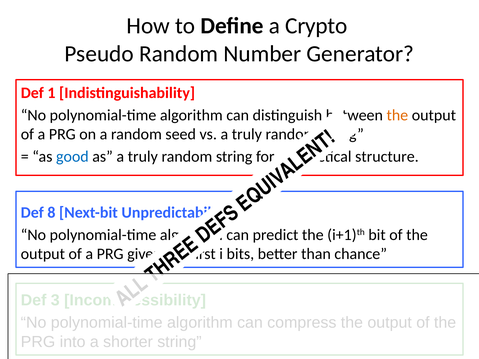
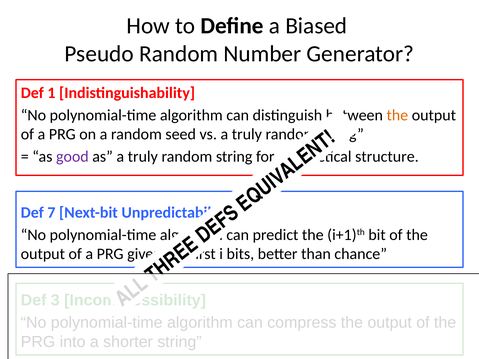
Crypto: Crypto -> Biased
good colour: blue -> purple
8: 8 -> 7
